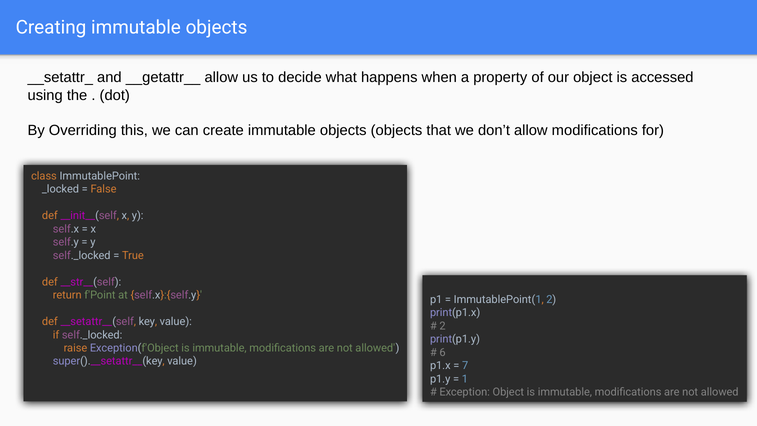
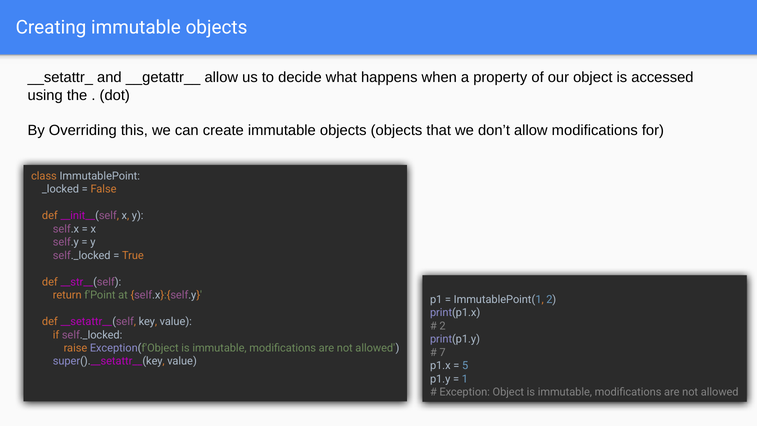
6: 6 -> 7
7: 7 -> 5
